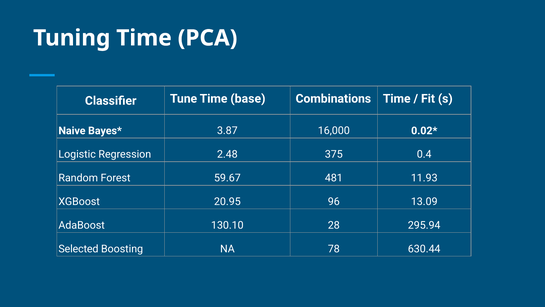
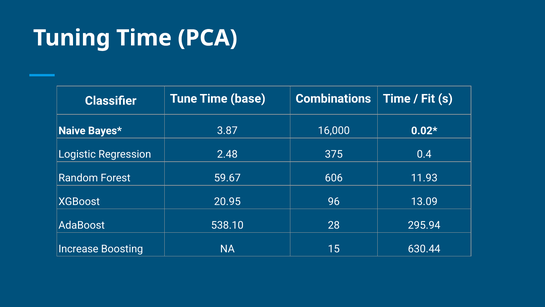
481: 481 -> 606
130.10: 130.10 -> 538.10
Selected: Selected -> Increase
78: 78 -> 15
